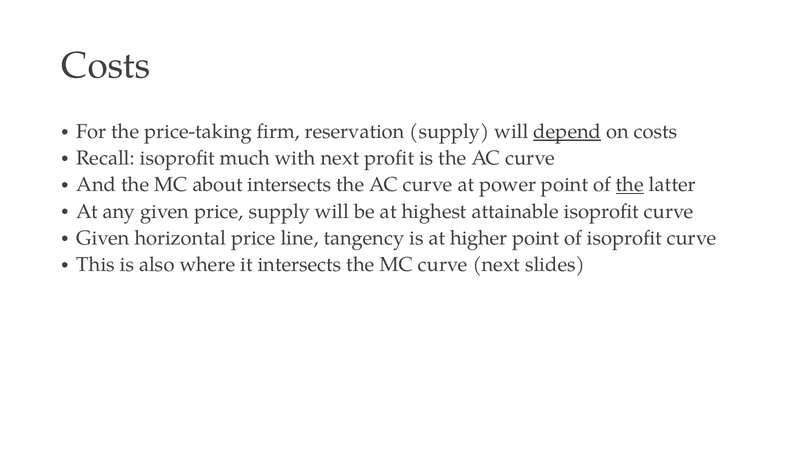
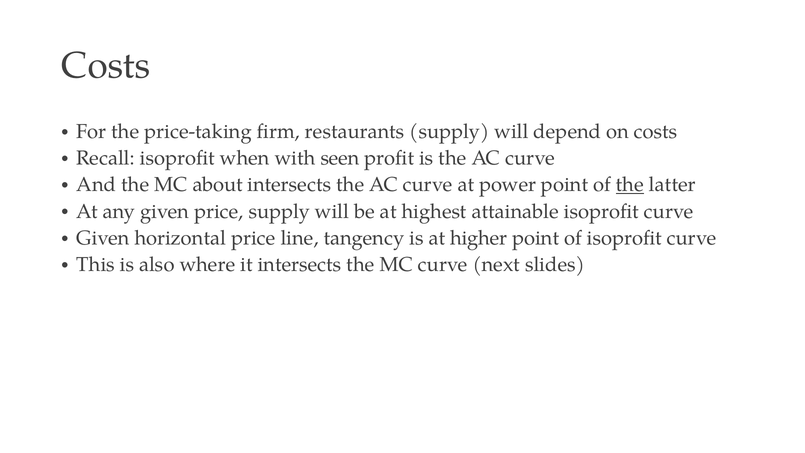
reservation: reservation -> restaurants
depend underline: present -> none
much: much -> when
with next: next -> seen
